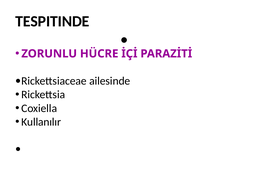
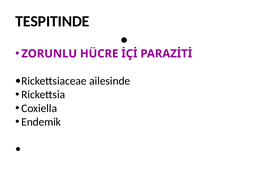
Kullanılır: Kullanılır -> Endemik
